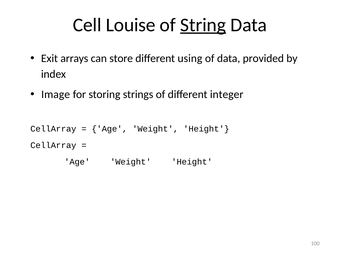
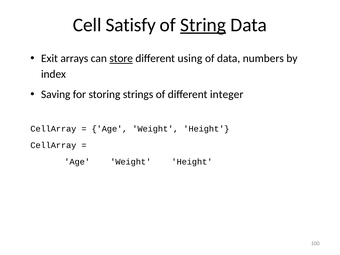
Louise: Louise -> Satisfy
store underline: none -> present
provided: provided -> numbers
Image: Image -> Saving
